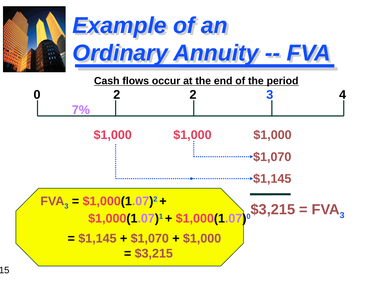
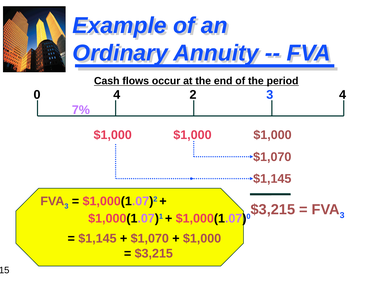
0 2: 2 -> 4
